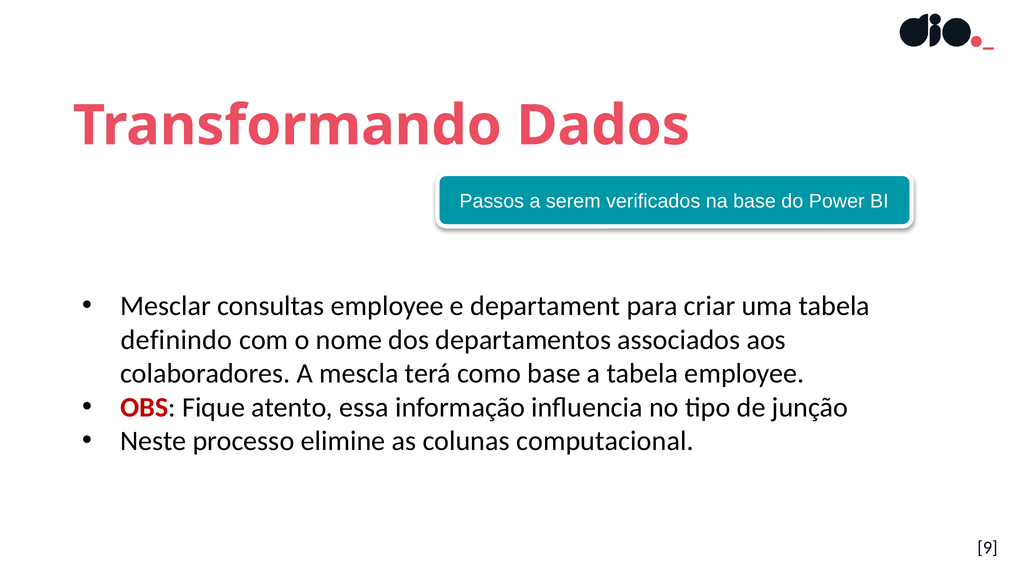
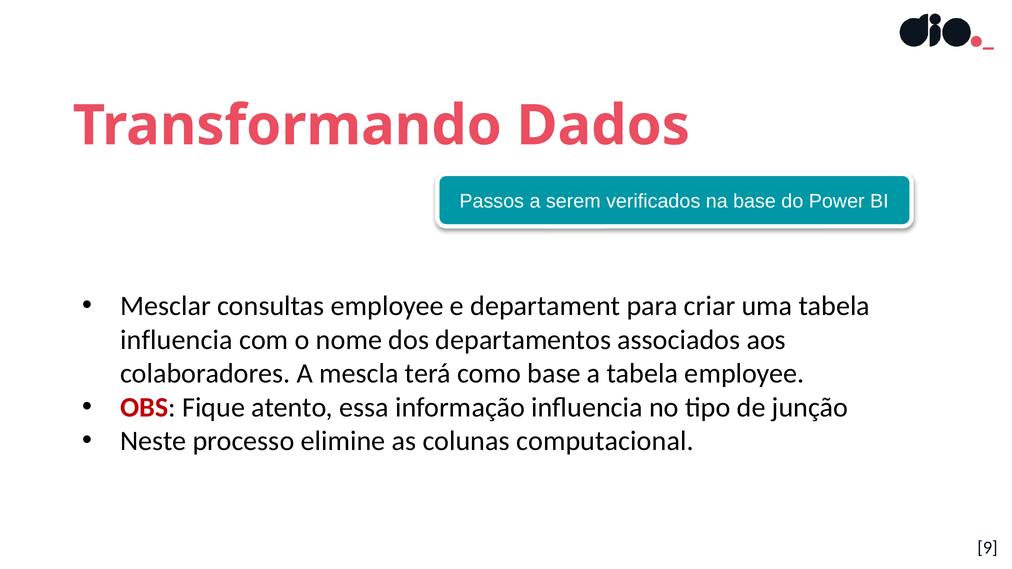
definindo at (176, 340): definindo -> influencia
